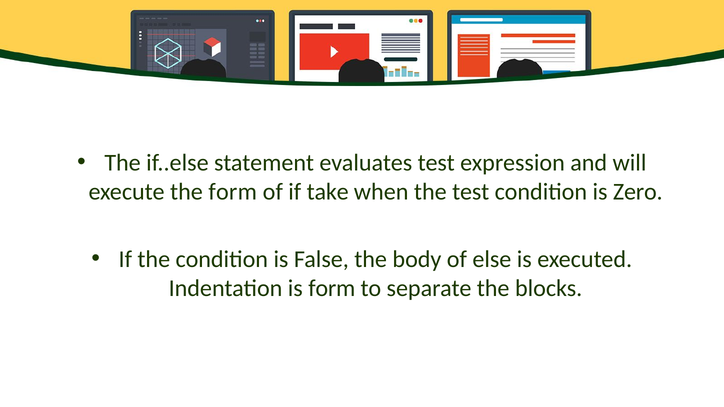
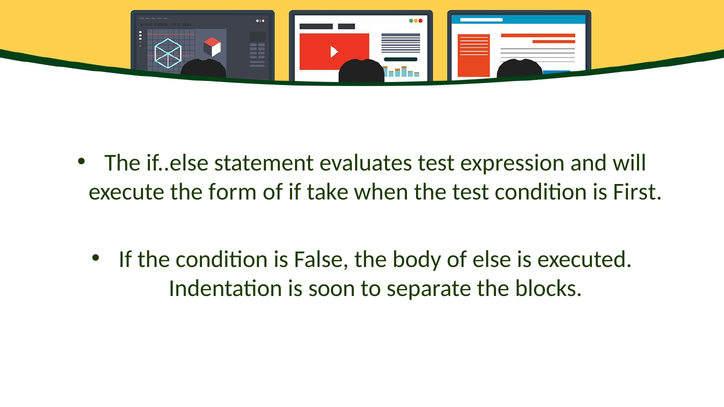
Zero: Zero -> First
is form: form -> soon
